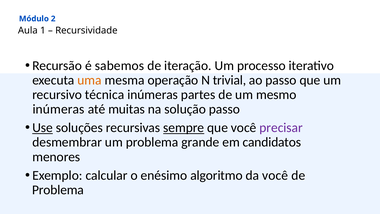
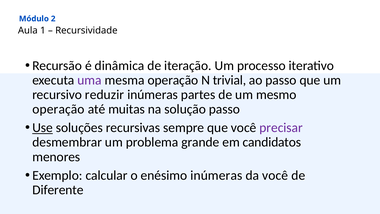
sabemos: sabemos -> dinâmica
uma colour: orange -> purple
técnica: técnica -> reduzir
inúmeras at (59, 109): inúmeras -> operação
sempre underline: present -> none
enésimo algoritmo: algoritmo -> inúmeras
Problema at (58, 190): Problema -> Diferente
